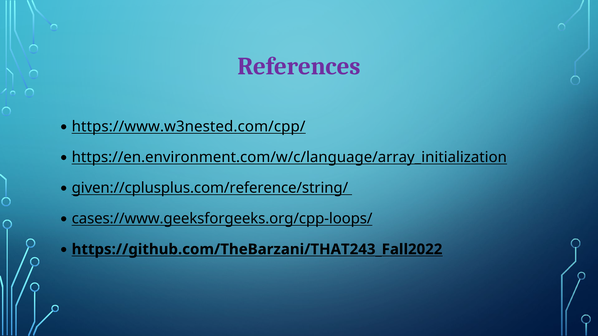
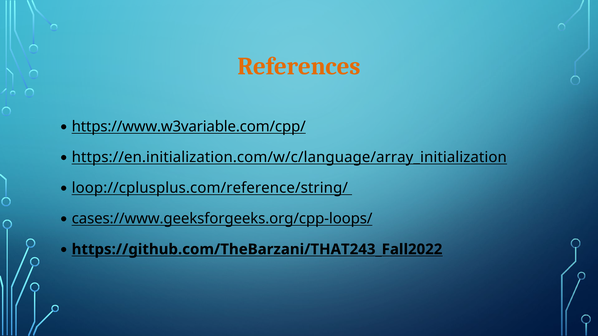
References colour: purple -> orange
https://www.w3nested.com/cpp/: https://www.w3nested.com/cpp/ -> https://www.w3variable.com/cpp/
https://en.environment.com/w/c/language/array_initialization: https://en.environment.com/w/c/language/array_initialization -> https://en.initialization.com/w/c/language/array_initialization
given://cplusplus.com/reference/string/: given://cplusplus.com/reference/string/ -> loop://cplusplus.com/reference/string/
